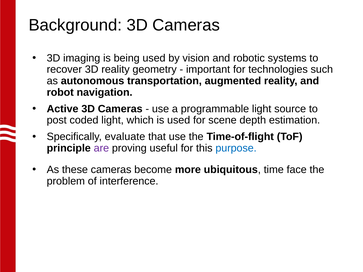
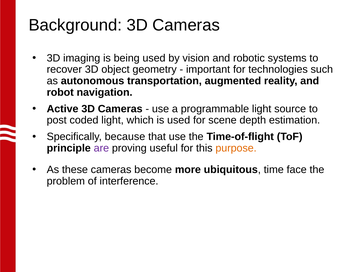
3D reality: reality -> object
evaluate: evaluate -> because
purpose colour: blue -> orange
